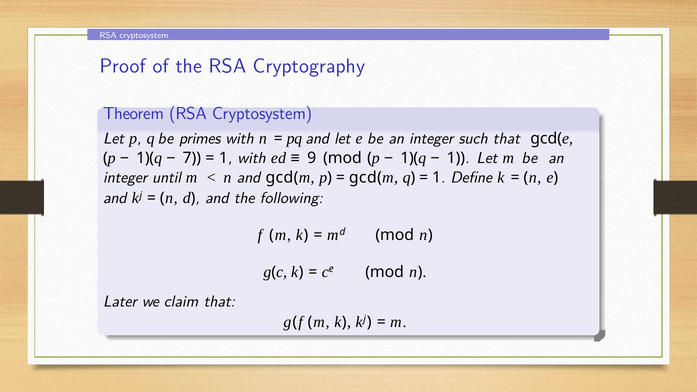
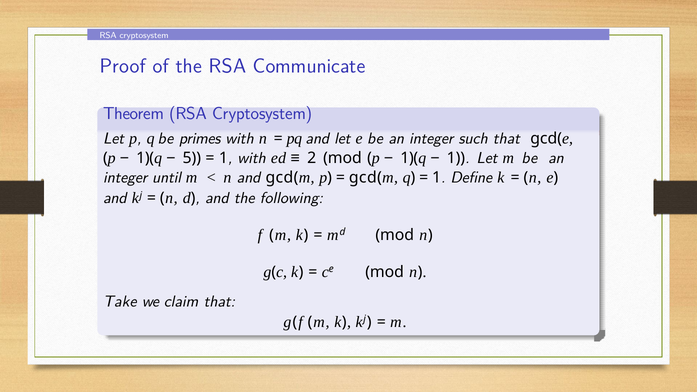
Cryptography: Cryptography -> Communicate
7: 7 -> 5
9: 9 -> 2
Later: Later -> Take
